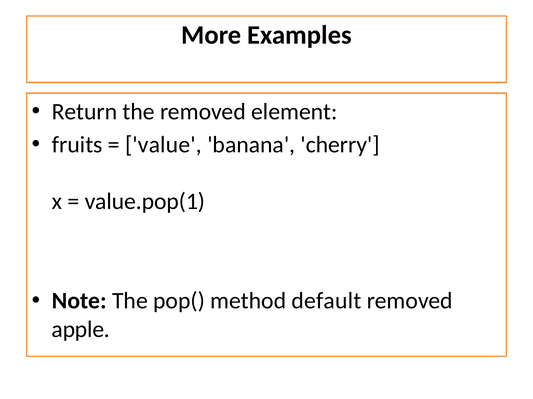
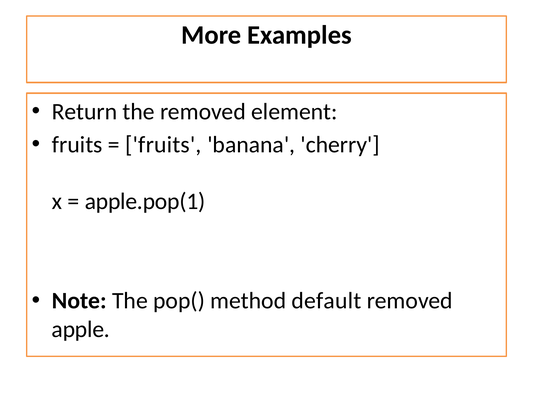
value at (163, 145): value -> fruits
value.pop(1: value.pop(1 -> apple.pop(1
